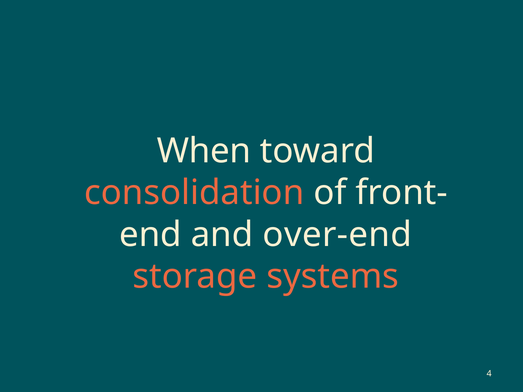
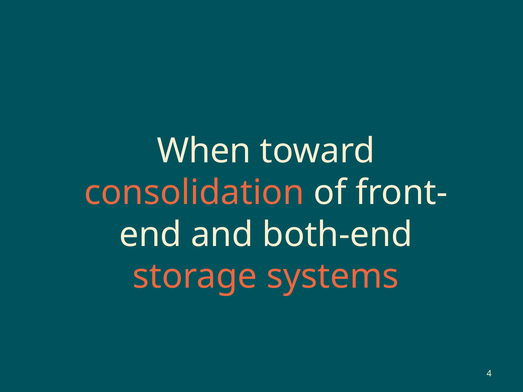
over-end: over-end -> both-end
